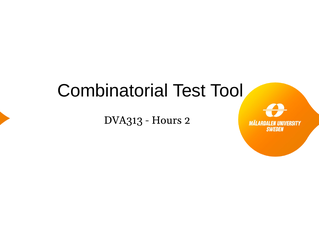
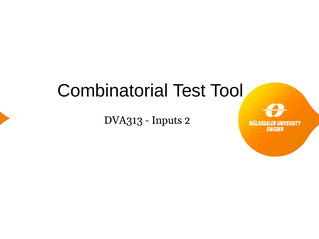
Hours: Hours -> Inputs
